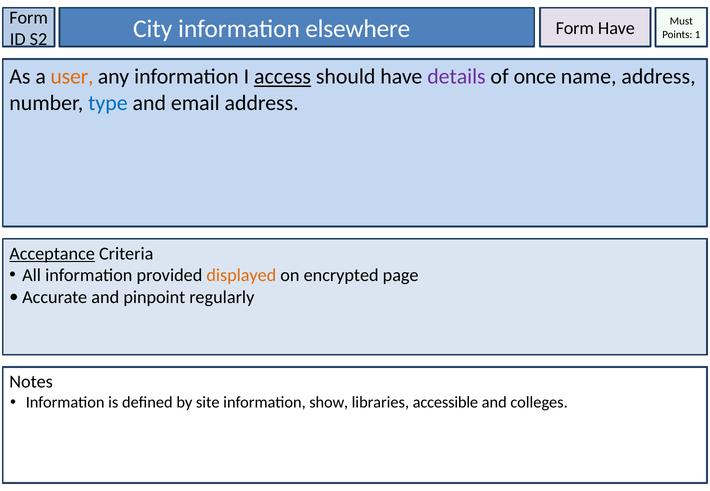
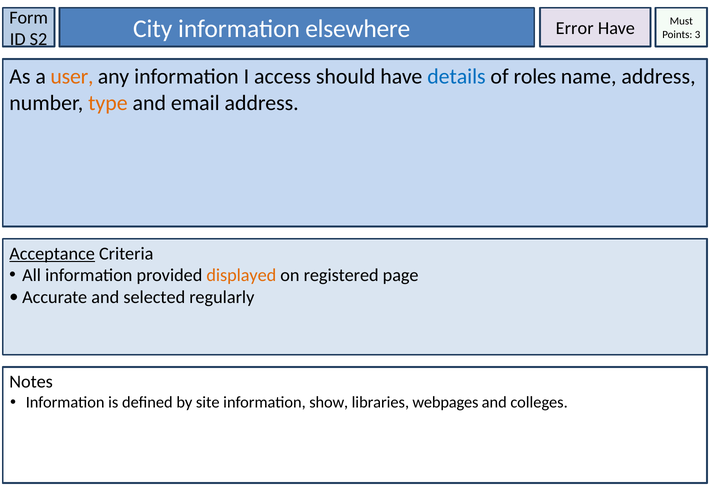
Form at (575, 28): Form -> Error
1: 1 -> 3
access underline: present -> none
details colour: purple -> blue
once: once -> roles
type colour: blue -> orange
encrypted: encrypted -> registered
pinpoint: pinpoint -> selected
accessible: accessible -> webpages
